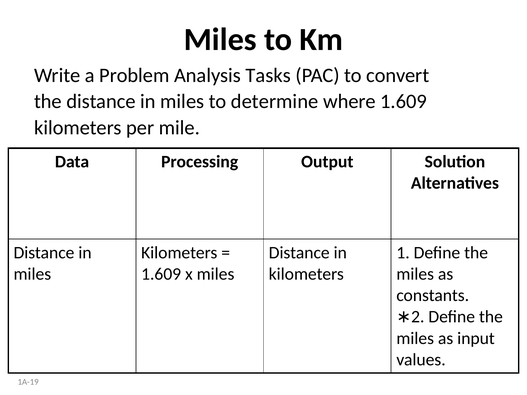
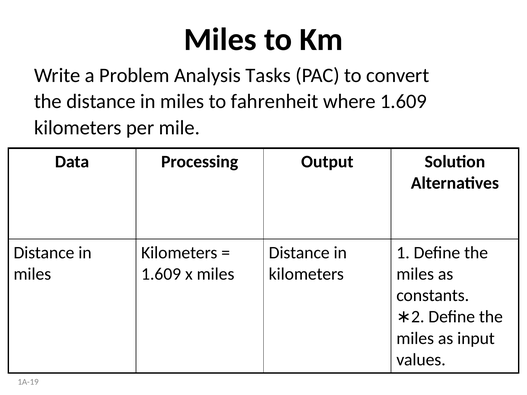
determine: determine -> fahrenheit
